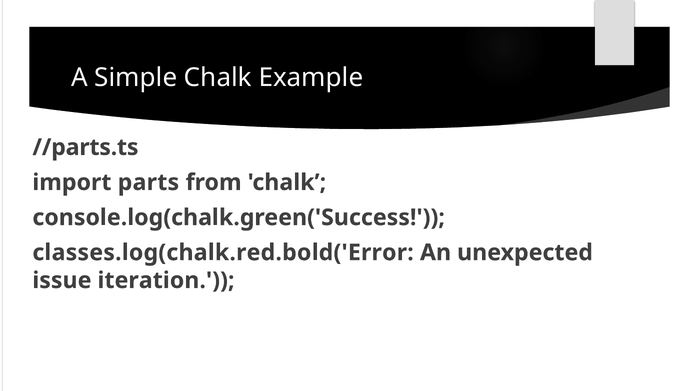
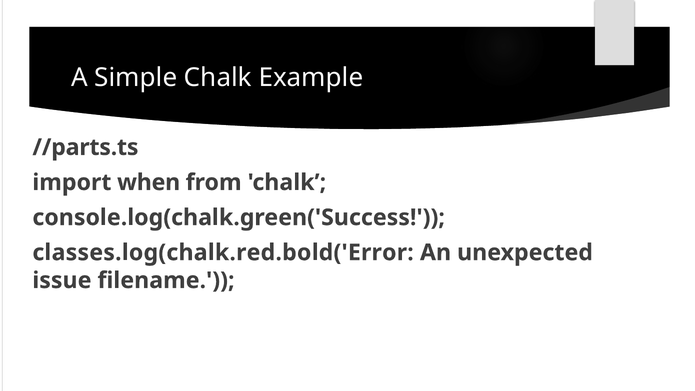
parts: parts -> when
iteration: iteration -> filename
